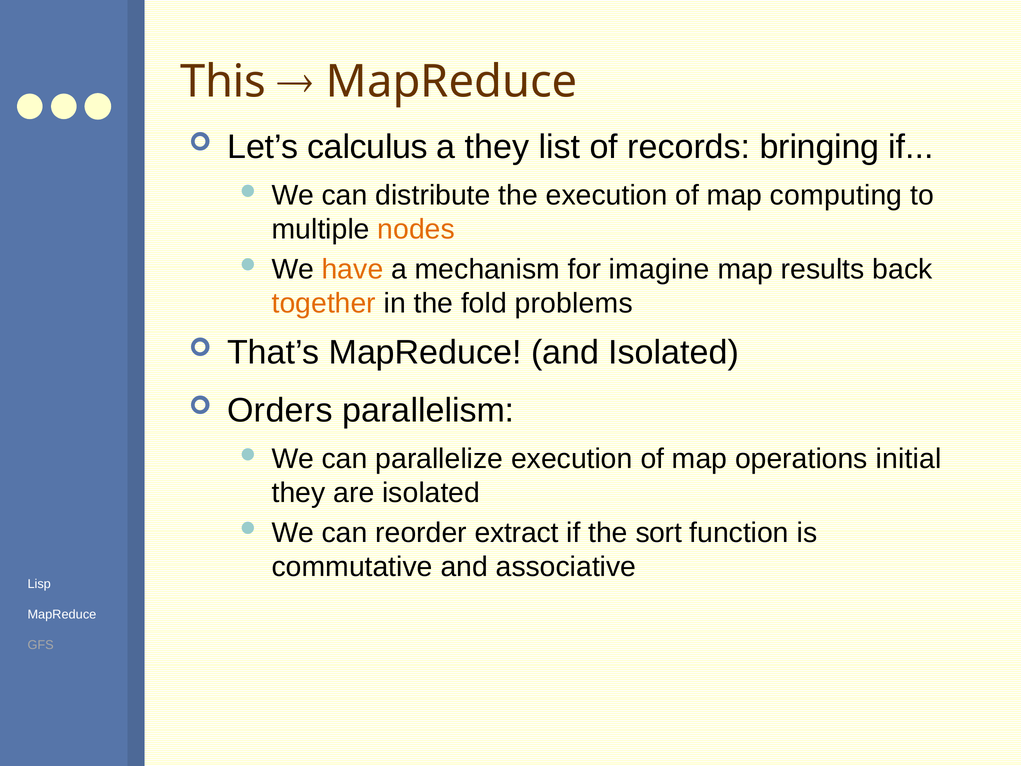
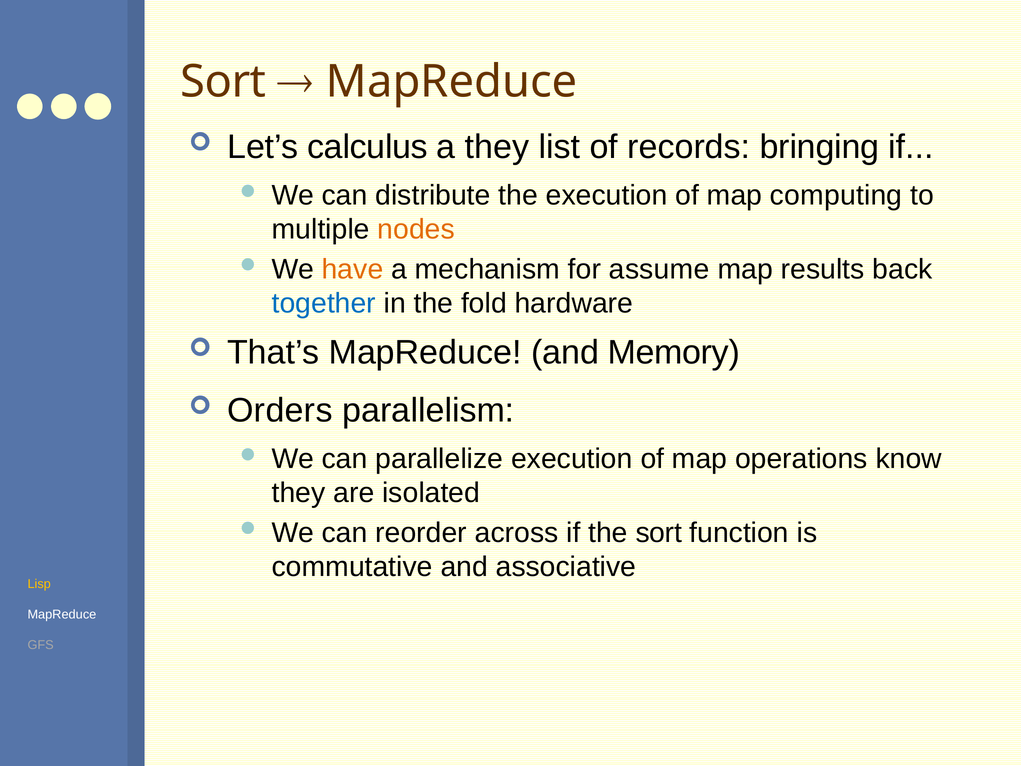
This at (223, 82): This -> Sort
imagine: imagine -> assume
together colour: orange -> blue
problems: problems -> hardware
and Isolated: Isolated -> Memory
initial: initial -> know
extract: extract -> across
Lisp colour: white -> yellow
